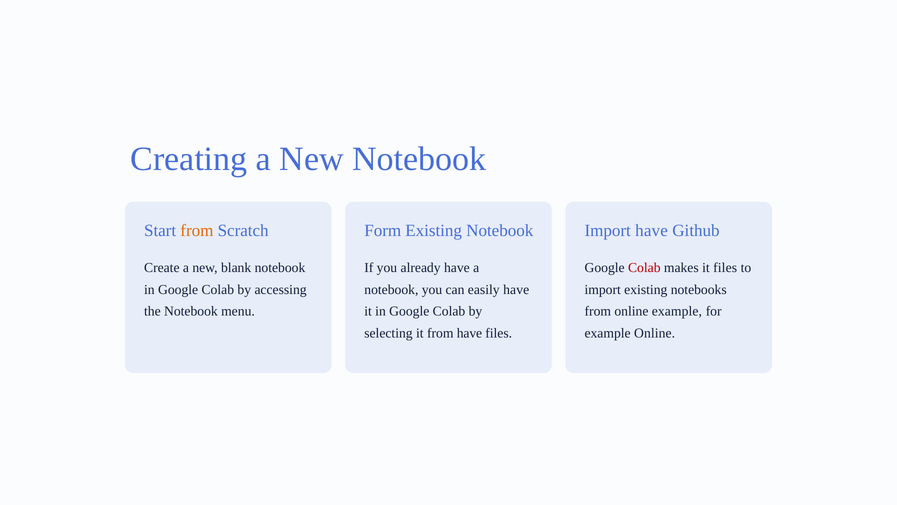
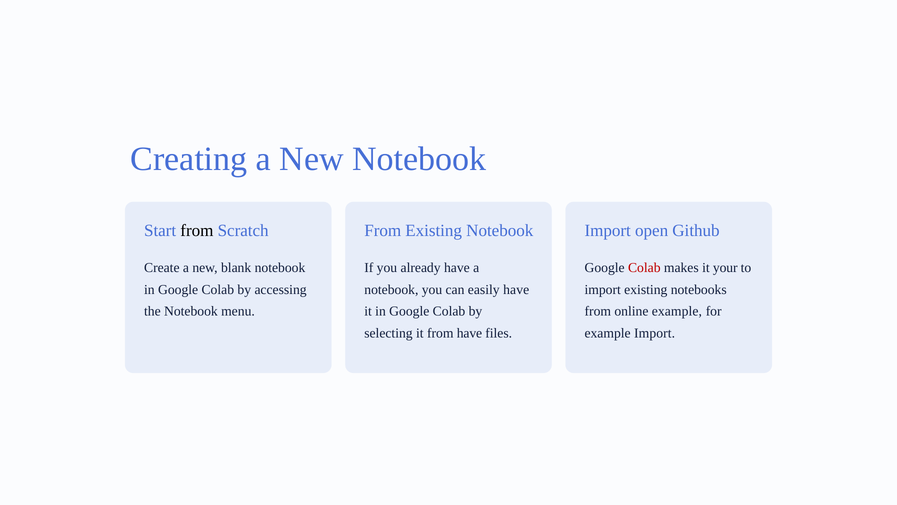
from at (197, 230) colour: orange -> black
Form at (383, 230): Form -> From
Import have: have -> open
it files: files -> your
example Online: Online -> Import
